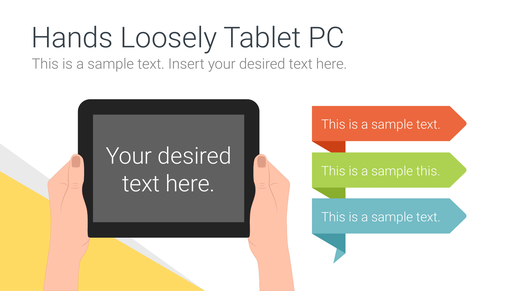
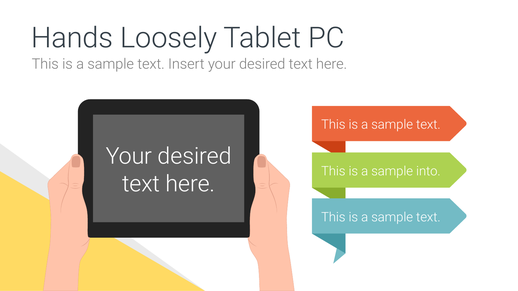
sample this: this -> into
